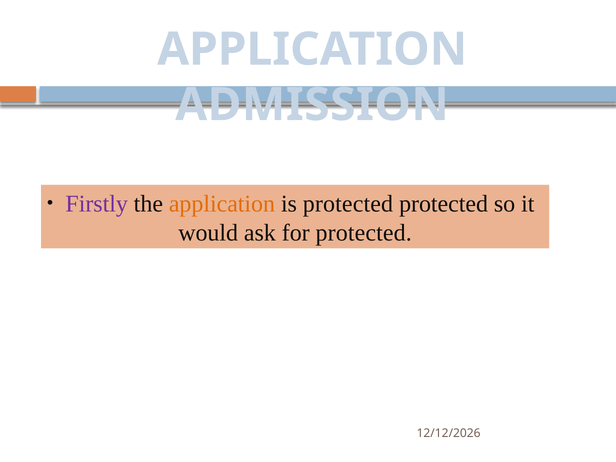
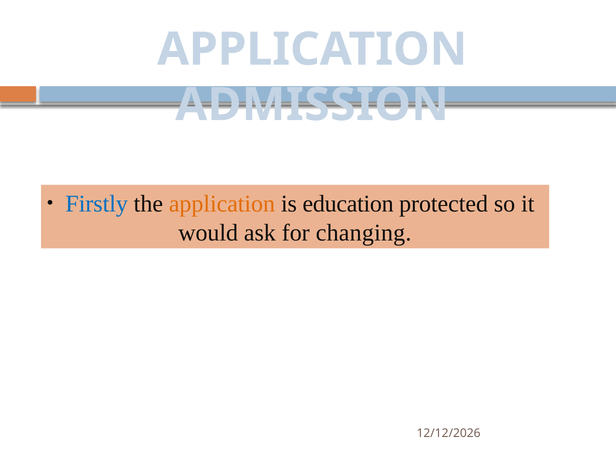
Firstly colour: purple -> blue
is protected: protected -> education
for protected: protected -> changing
